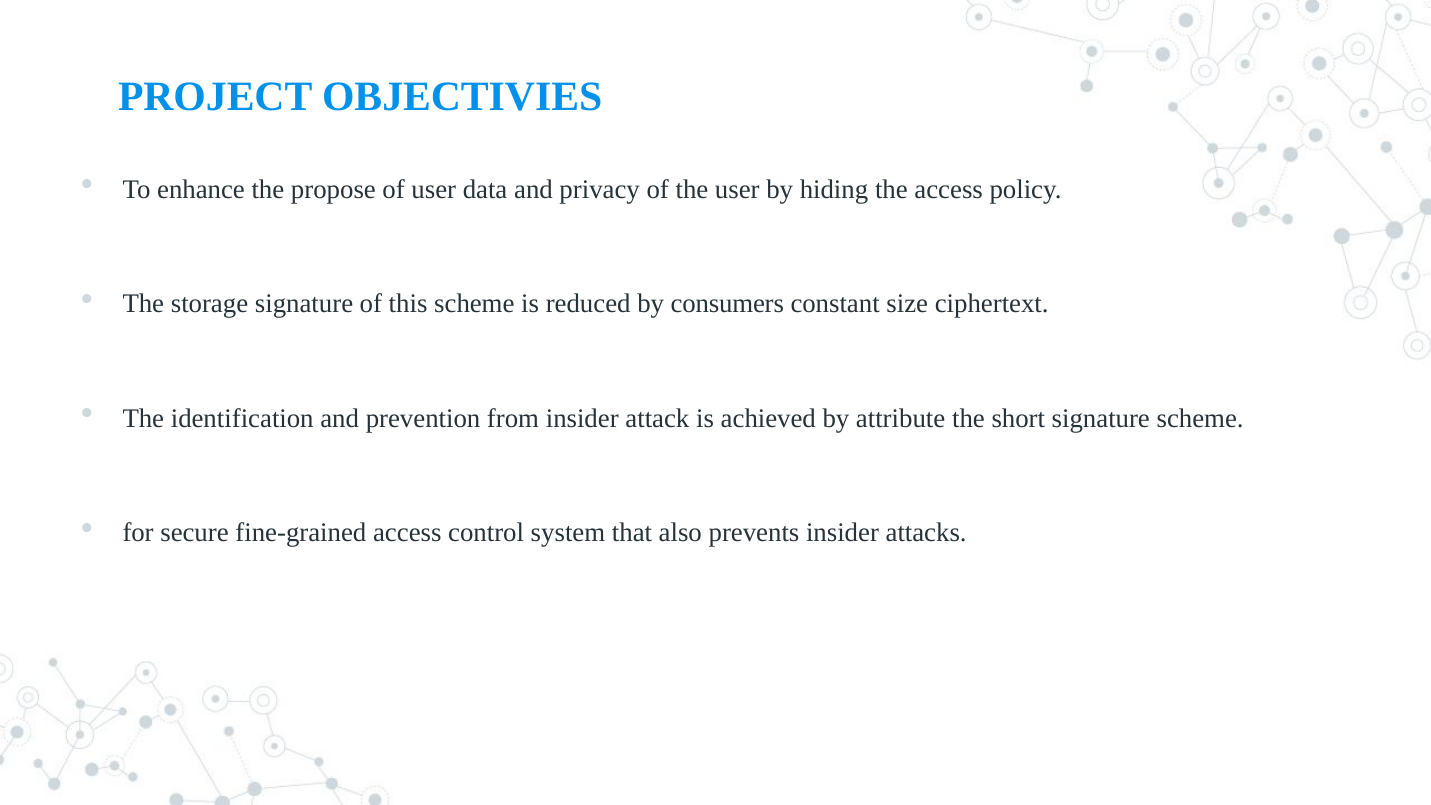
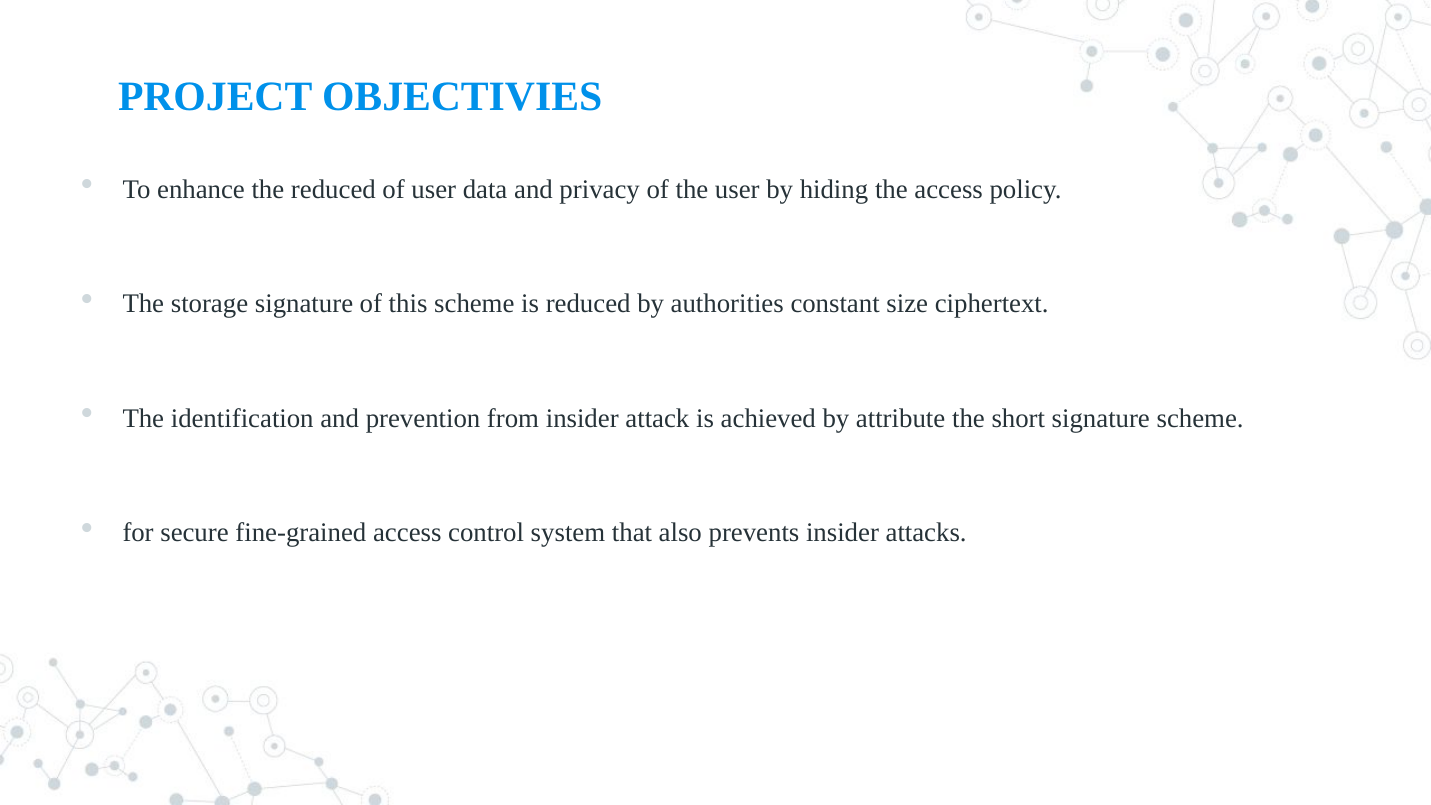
the propose: propose -> reduced
consumers: consumers -> authorities
